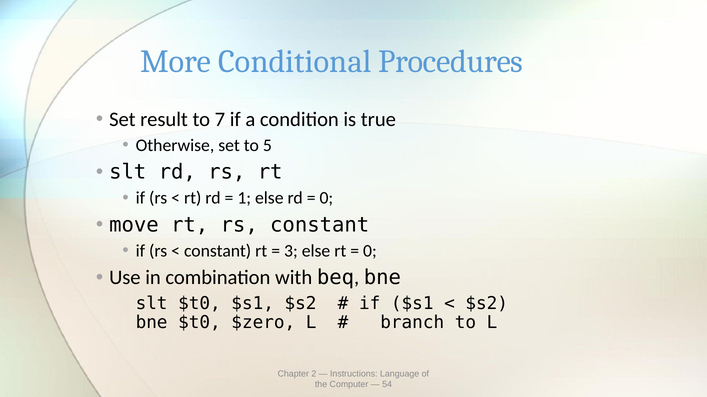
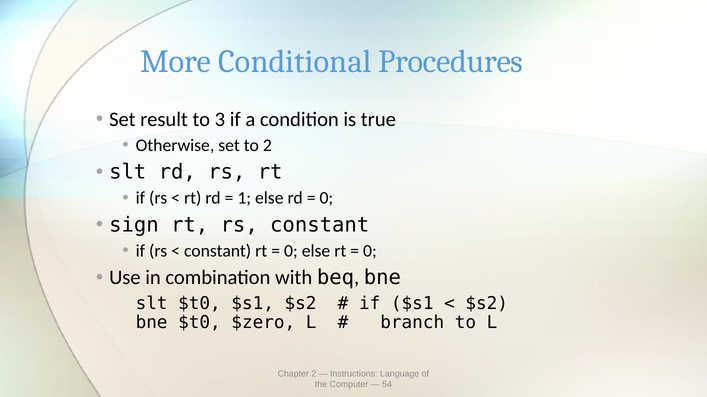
7: 7 -> 3
to 5: 5 -> 2
move: move -> sign
3 at (291, 251): 3 -> 0
